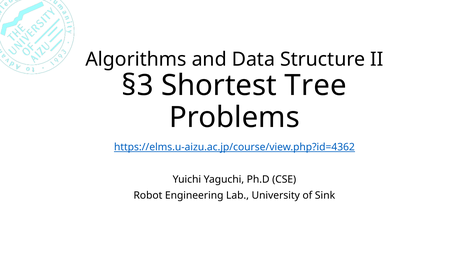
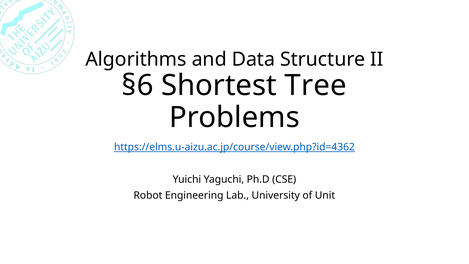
§3: §3 -> §6
Sink: Sink -> Unit
